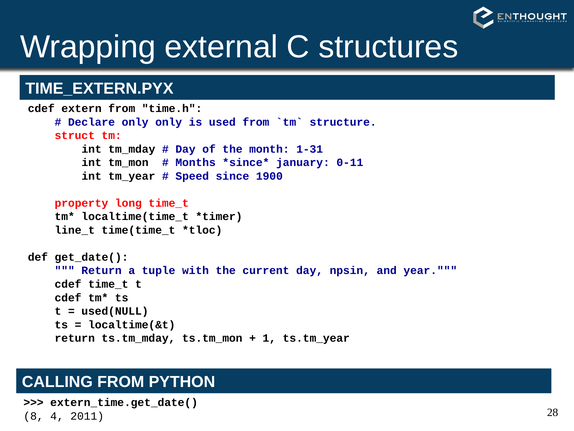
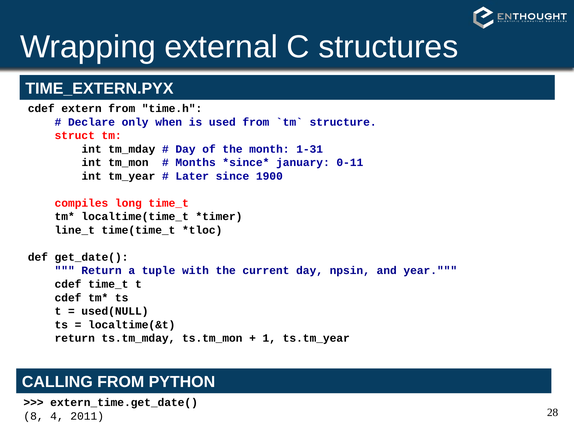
only only: only -> when
Speed: Speed -> Later
property: property -> compiles
